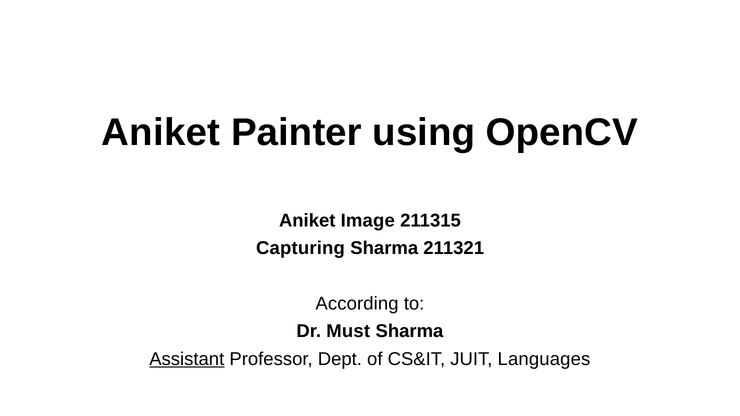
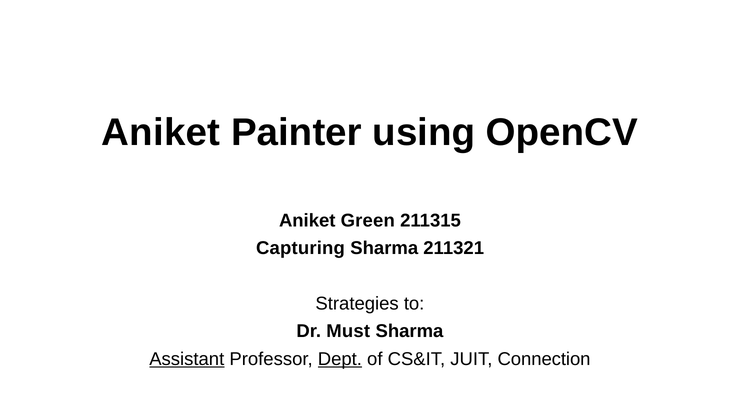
Image: Image -> Green
According: According -> Strategies
Dept underline: none -> present
Languages: Languages -> Connection
